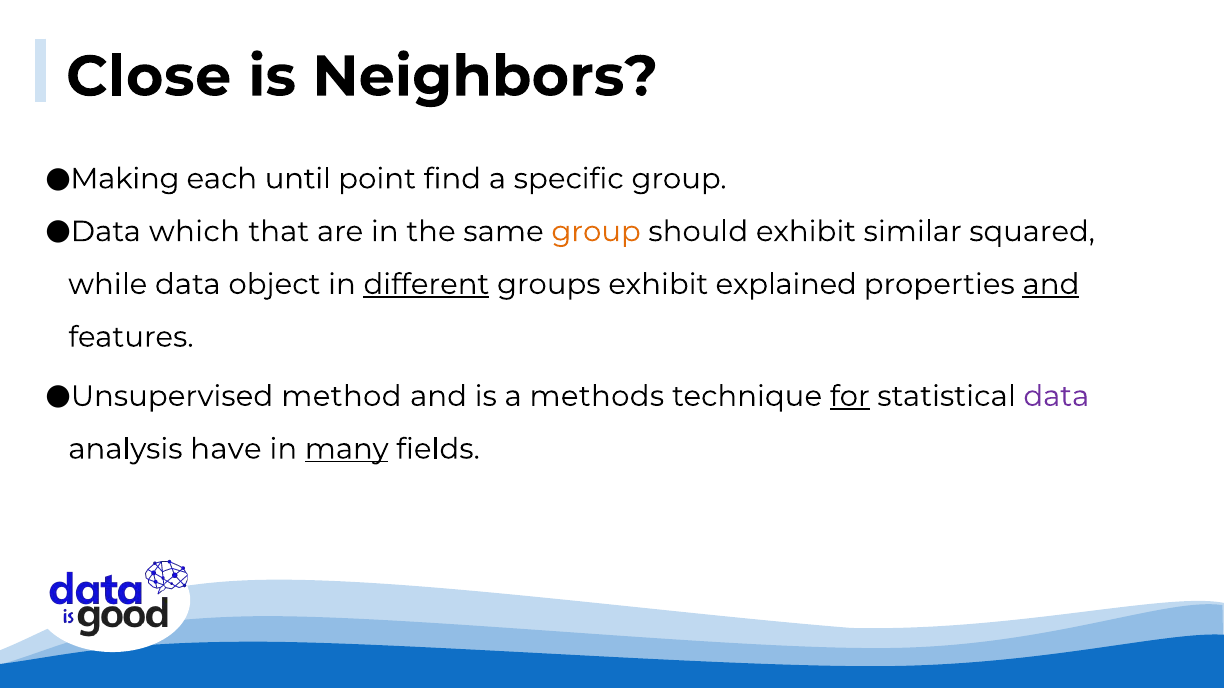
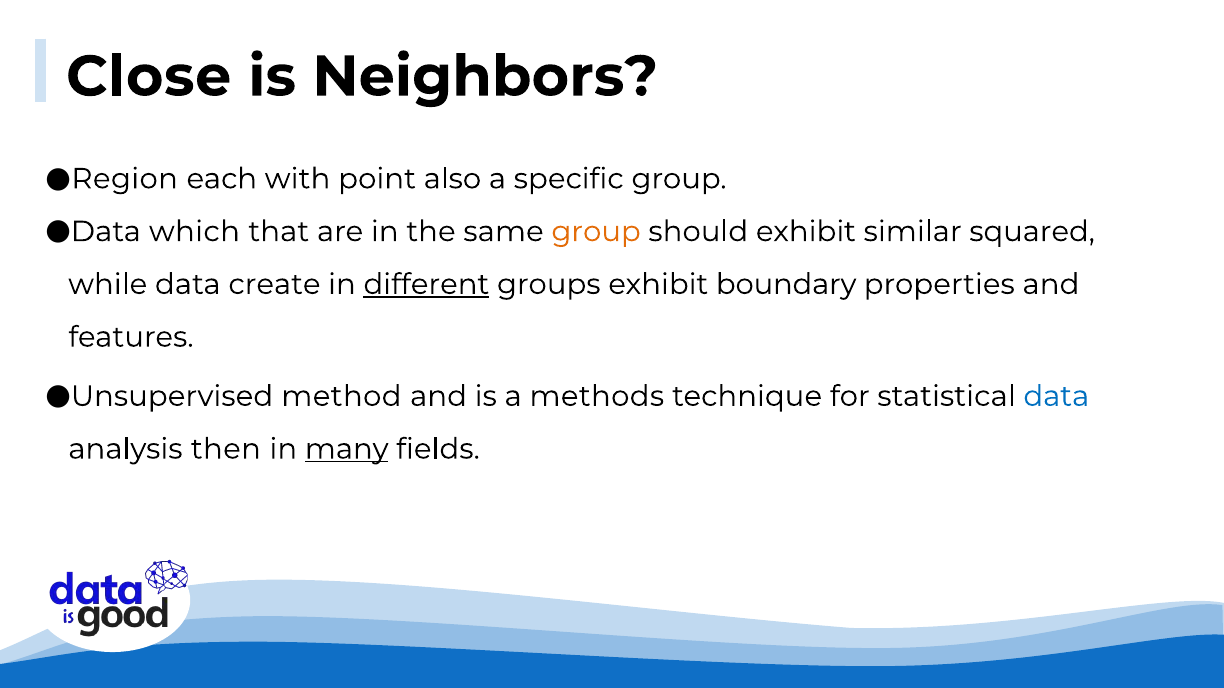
Making: Making -> Region
until: until -> with
find: find -> also
object: object -> create
explained: explained -> boundary
and at (1051, 284) underline: present -> none
for underline: present -> none
data at (1056, 396) colour: purple -> blue
have: have -> then
